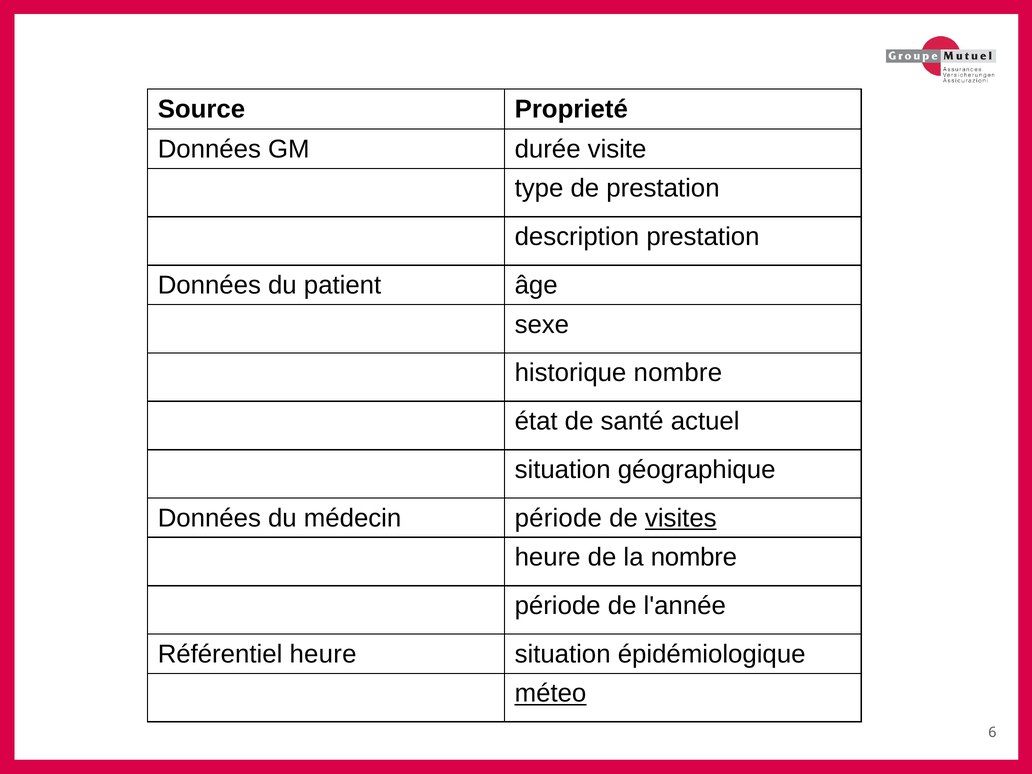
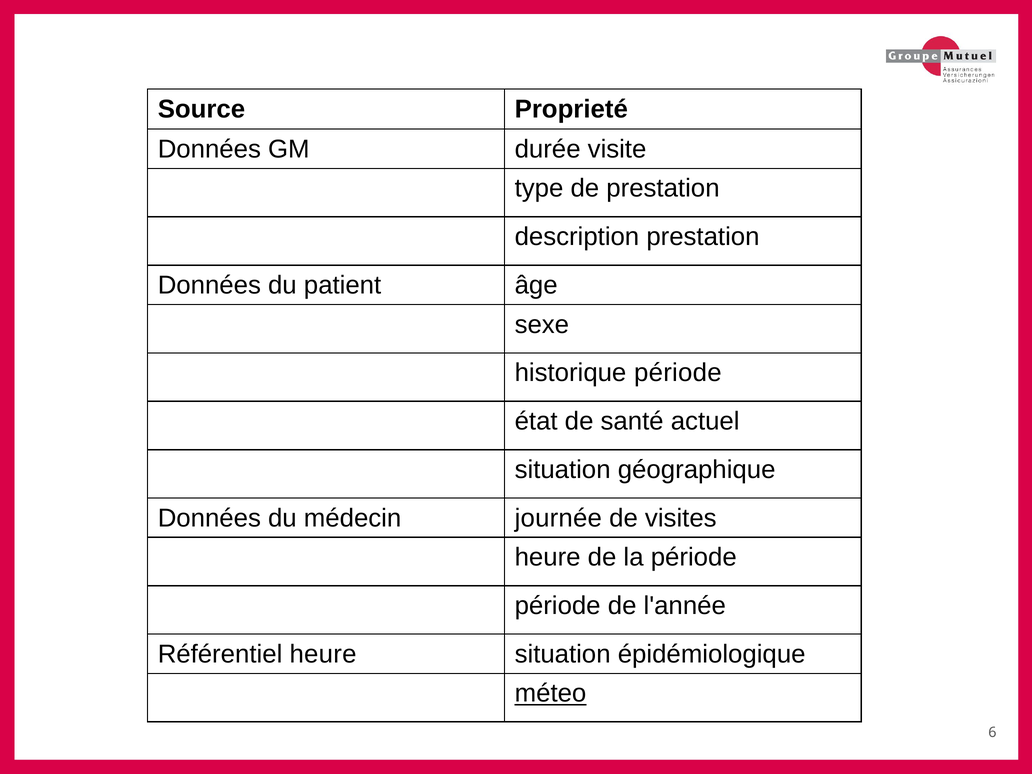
historique nombre: nombre -> période
médecin période: période -> journée
visites underline: present -> none
la nombre: nombre -> période
